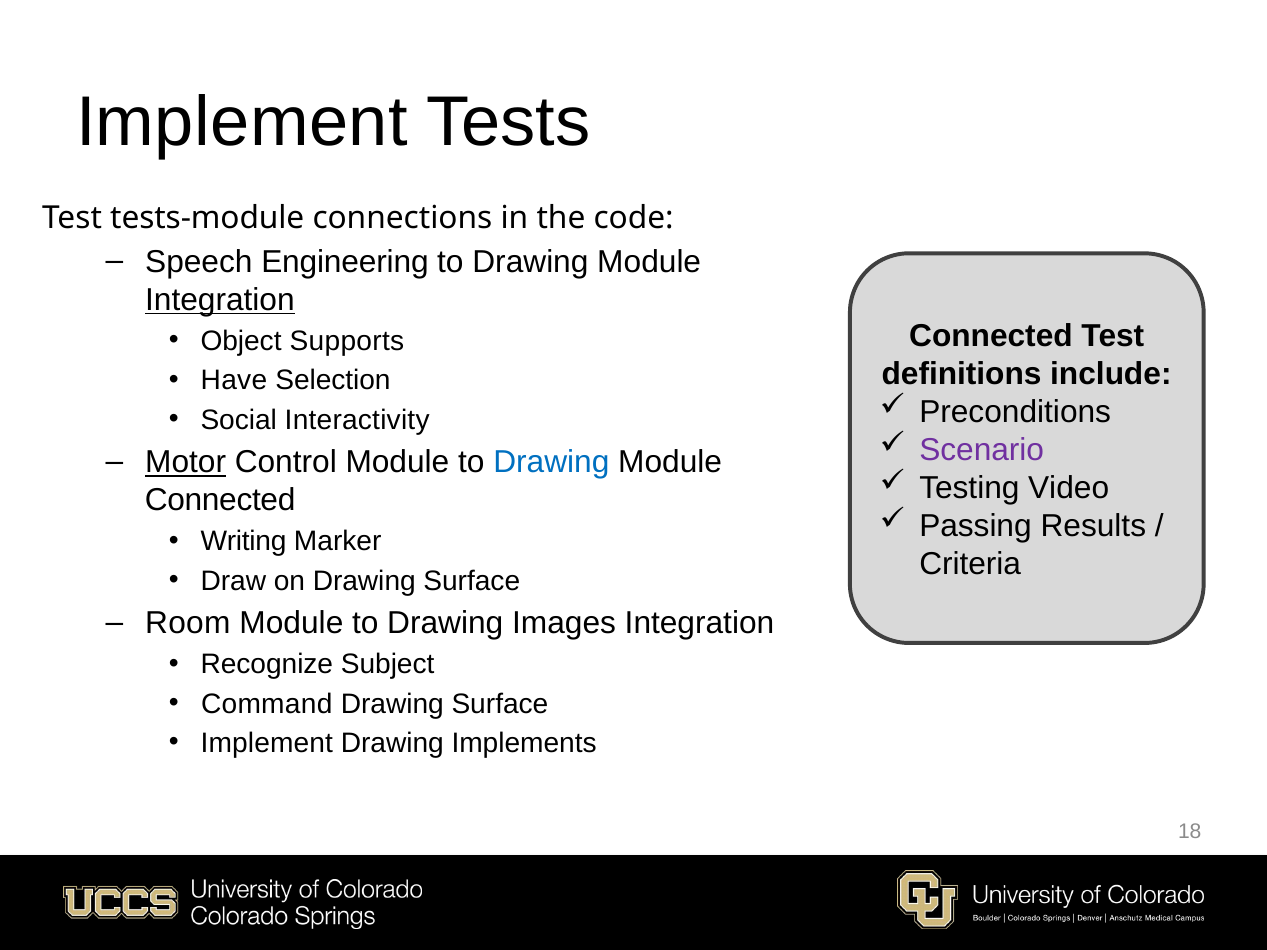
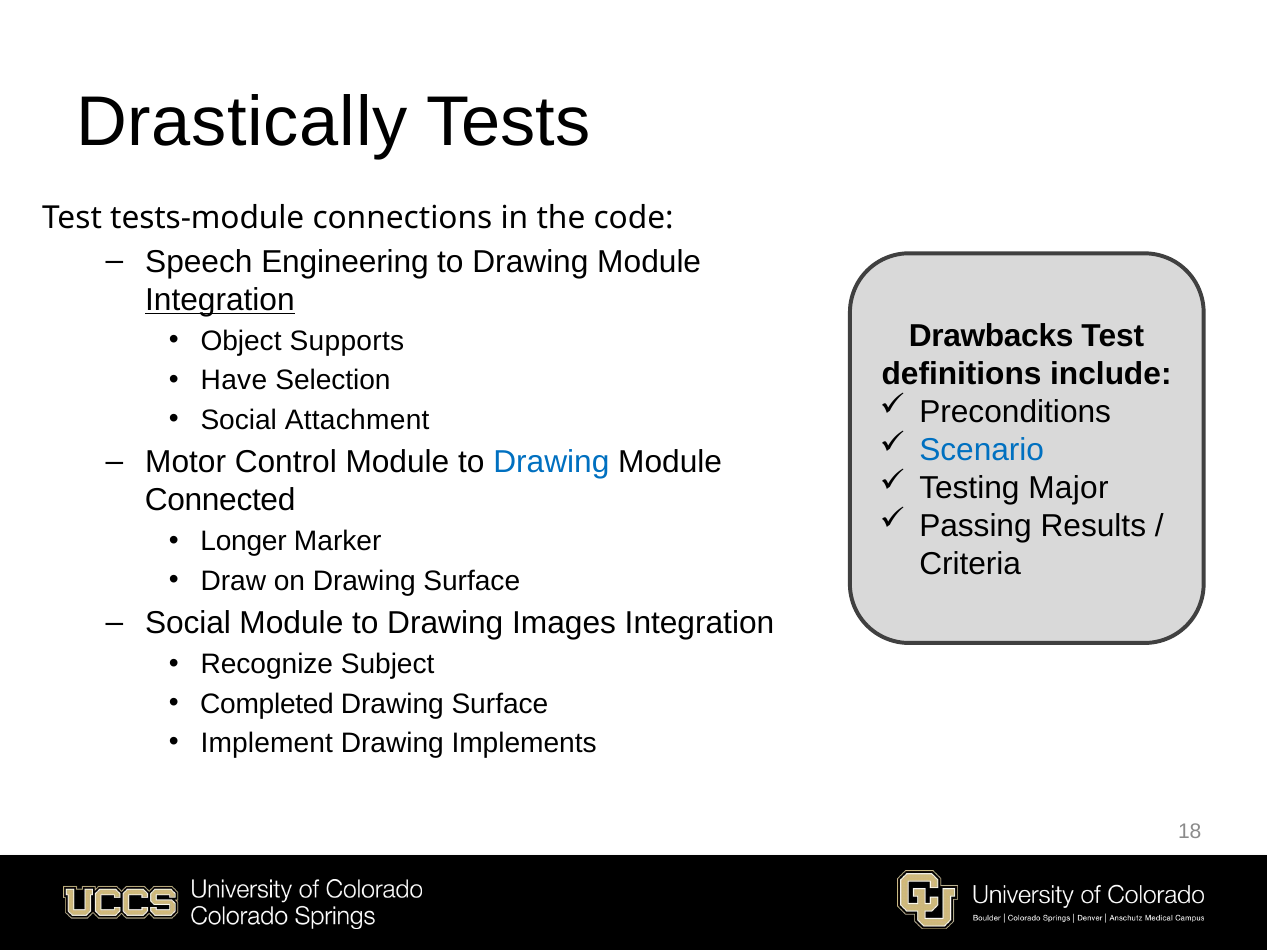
Implement at (242, 122): Implement -> Drastically
Connected at (991, 336): Connected -> Drawbacks
Interactivity: Interactivity -> Attachment
Scenario colour: purple -> blue
Motor underline: present -> none
Video: Video -> Major
Writing: Writing -> Longer
Room at (188, 623): Room -> Social
Command: Command -> Completed
